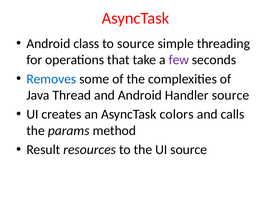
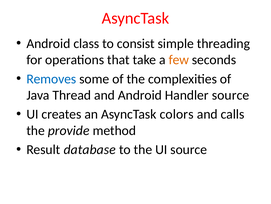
to source: source -> consist
few colour: purple -> orange
params: params -> provide
resources: resources -> database
